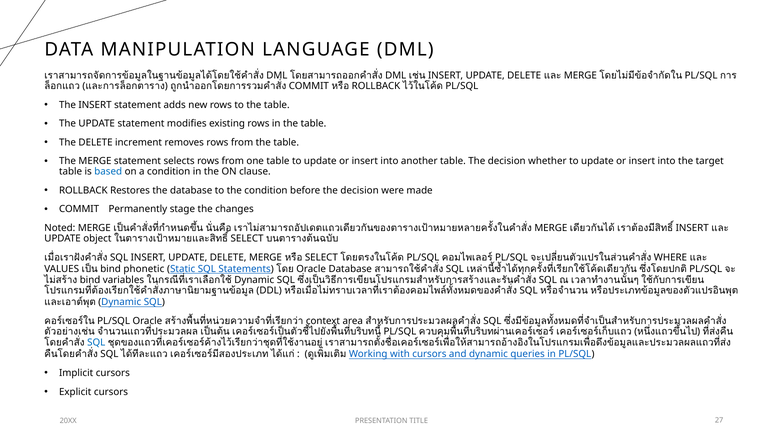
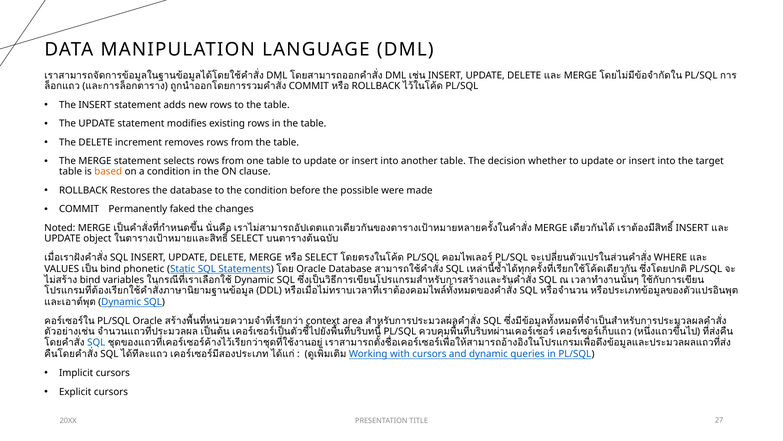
based colour: blue -> orange
before the decision: decision -> possible
stage: stage -> faked
